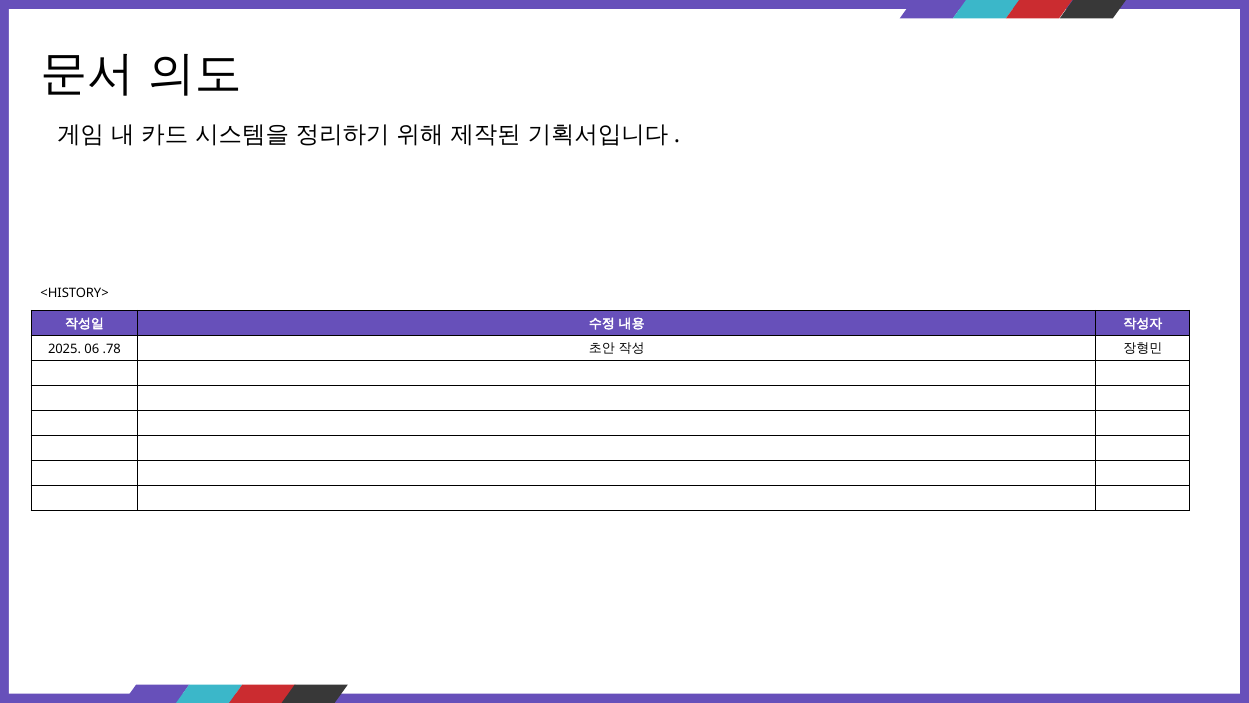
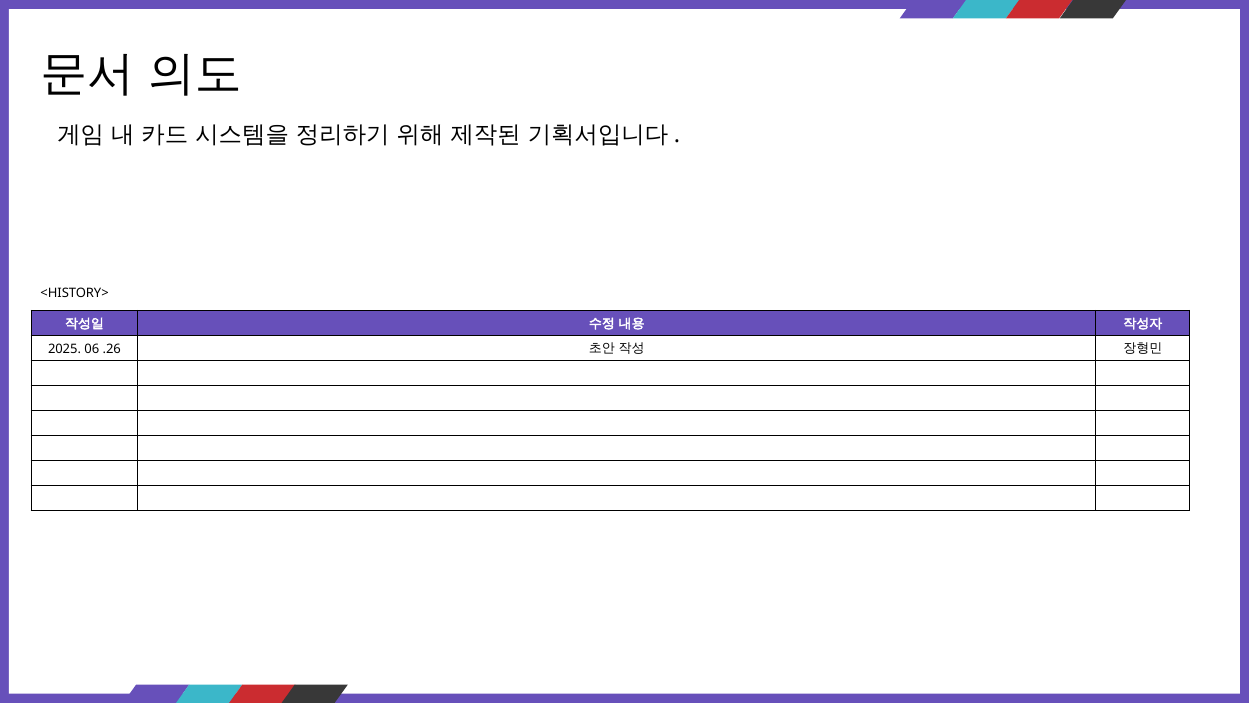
.78: .78 -> .26
